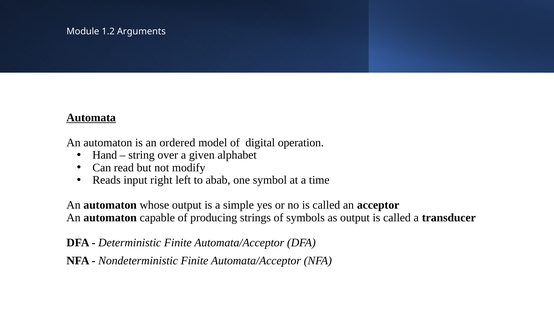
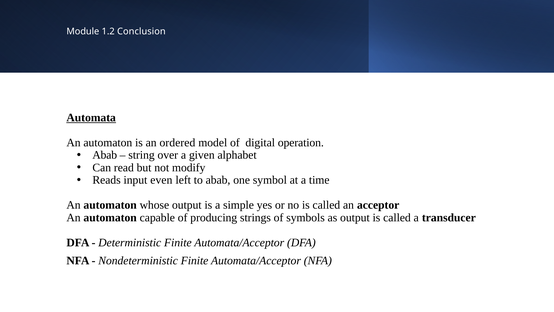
Arguments: Arguments -> Conclusion
Hand at (105, 155): Hand -> Abab
right: right -> even
